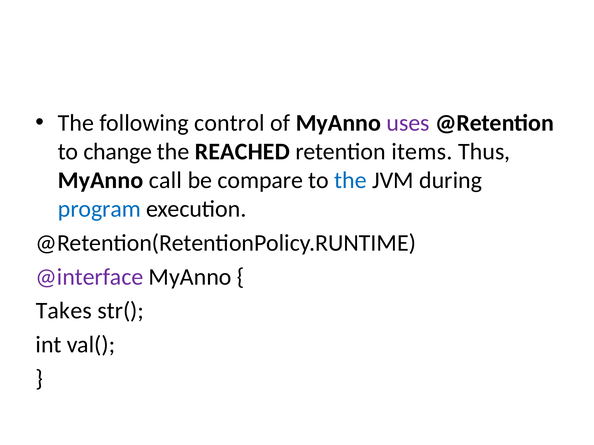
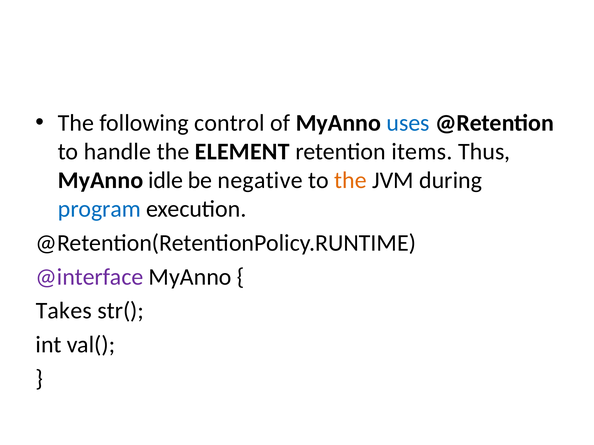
uses colour: purple -> blue
change: change -> handle
REACHED: REACHED -> ELEMENT
call: call -> idle
compare: compare -> negative
the at (350, 180) colour: blue -> orange
